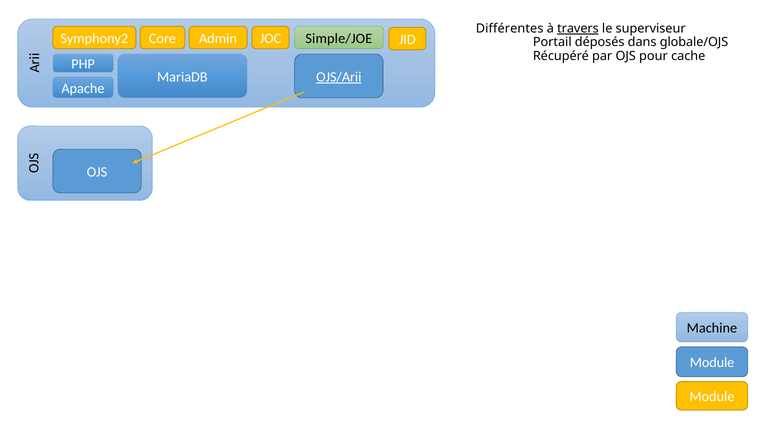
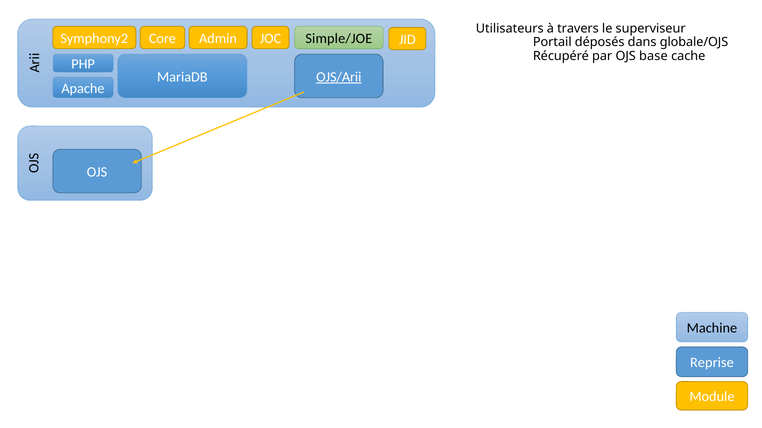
Différentes: Différentes -> Utilisateurs
travers underline: present -> none
pour: pour -> base
Module at (712, 363): Module -> Reprise
